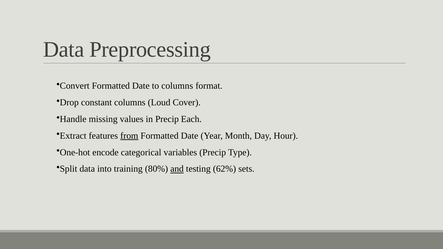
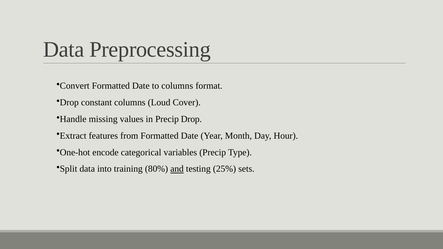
Precip Each: Each -> Drop
from underline: present -> none
62%: 62% -> 25%
